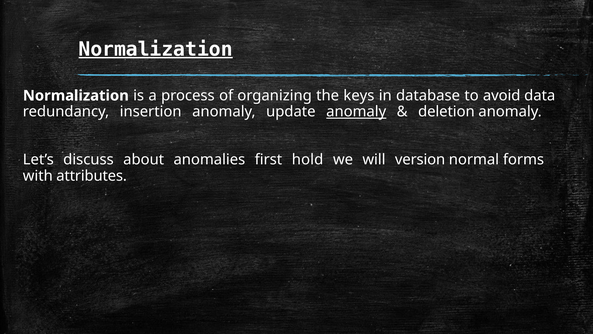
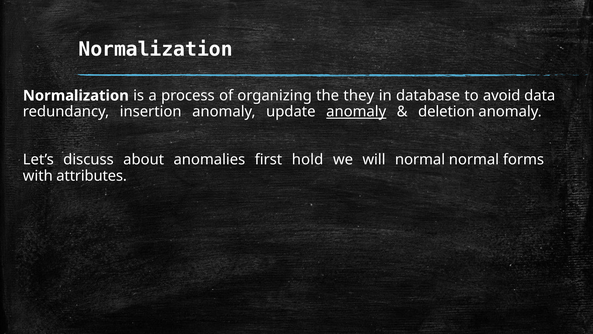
Normalization at (156, 49) underline: present -> none
keys: keys -> they
will version: version -> normal
